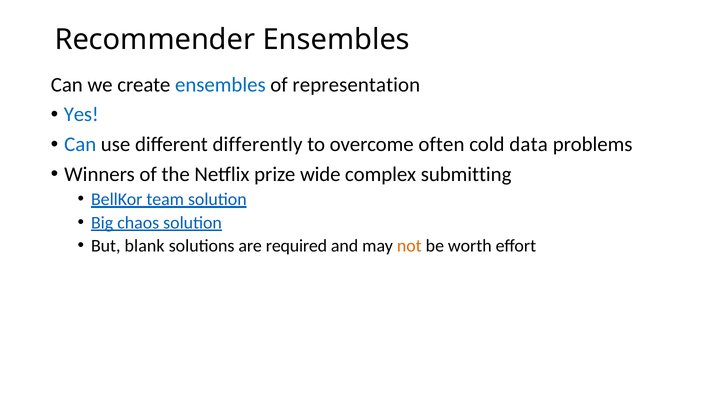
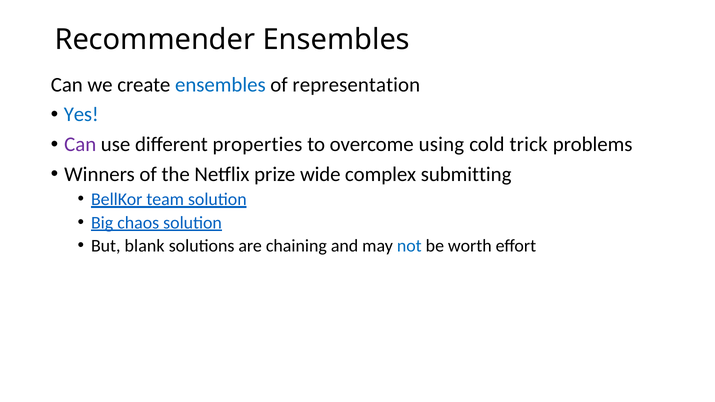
Can at (80, 145) colour: blue -> purple
differently: differently -> properties
often: often -> using
data: data -> trick
required: required -> chaining
not colour: orange -> blue
